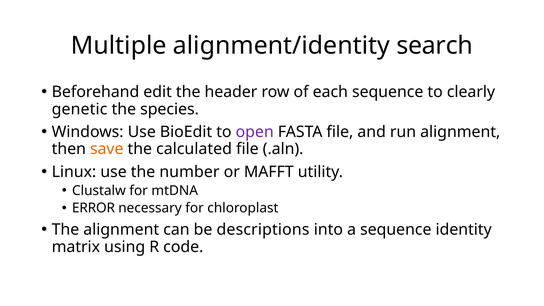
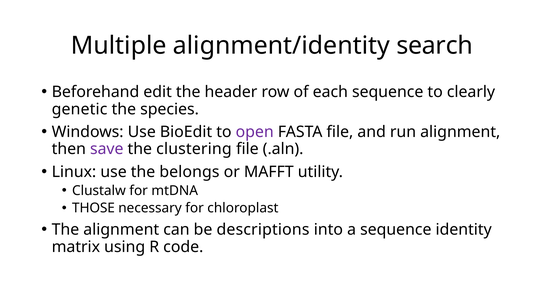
save colour: orange -> purple
calculated: calculated -> clustering
number: number -> belongs
ERROR: ERROR -> THOSE
